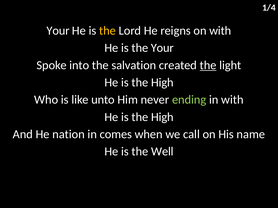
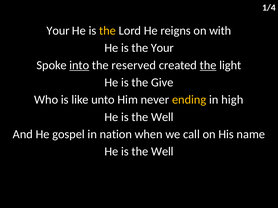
into underline: none -> present
salvation: salvation -> reserved
High at (162, 83): High -> Give
ending colour: light green -> yellow
in with: with -> high
High at (162, 117): High -> Well
nation: nation -> gospel
comes: comes -> nation
